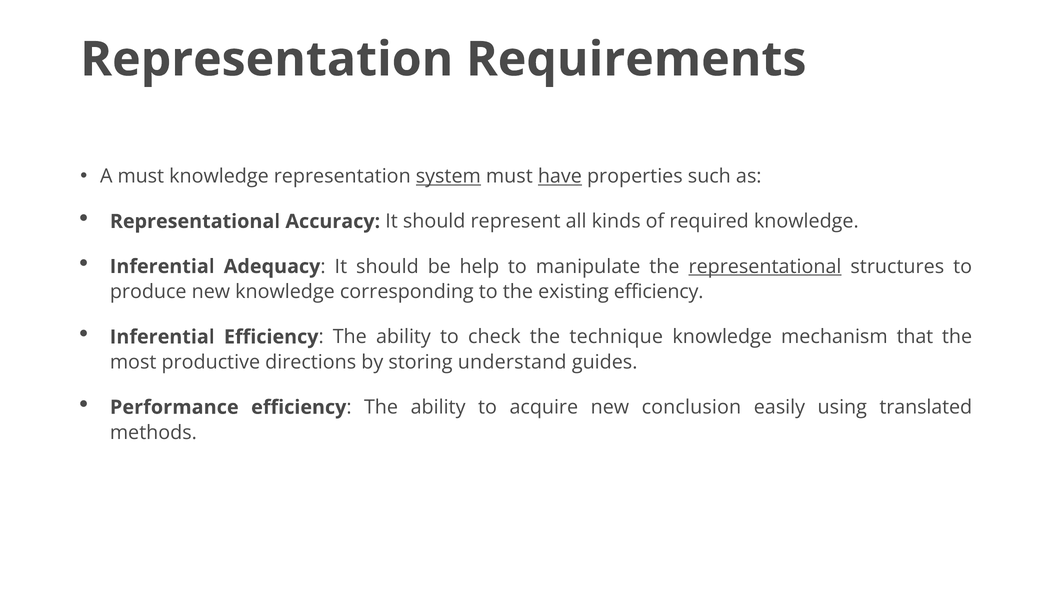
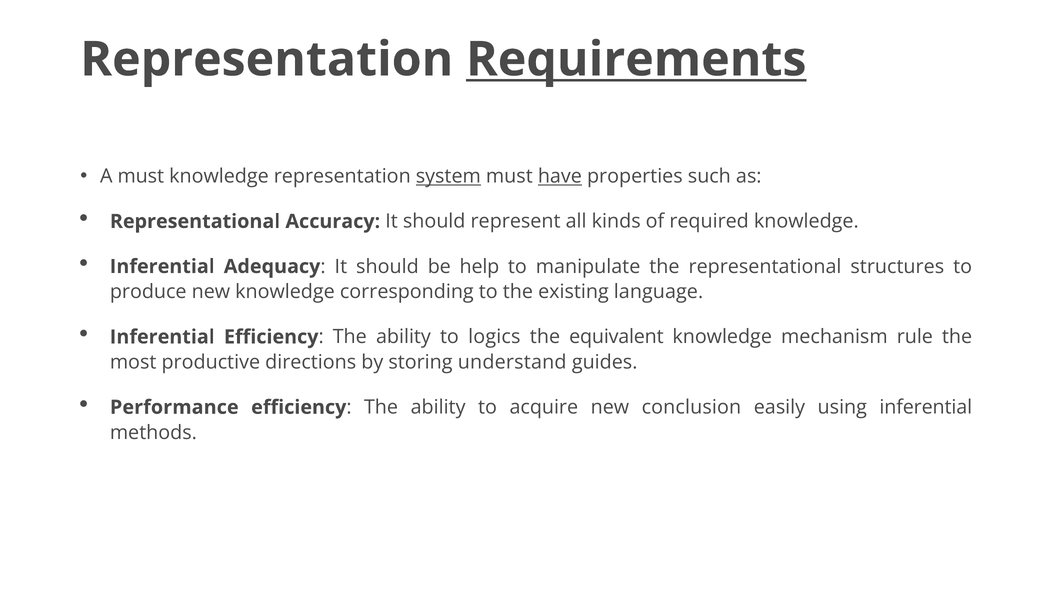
Requirements underline: none -> present
representational at (765, 267) underline: present -> none
existing efficiency: efficiency -> language
check: check -> logics
technique: technique -> equivalent
that: that -> rule
using translated: translated -> inferential
